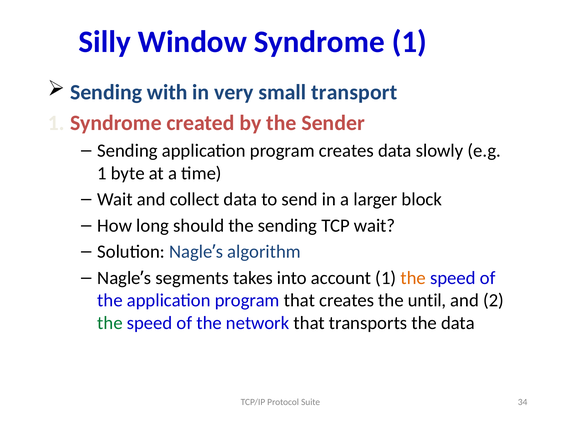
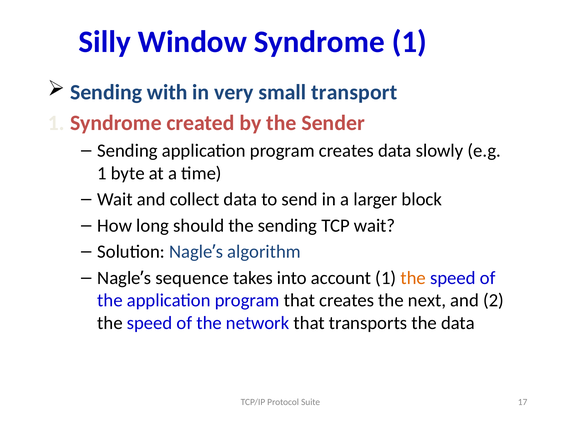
segments: segments -> sequence
until: until -> next
the at (110, 323) colour: green -> black
34: 34 -> 17
